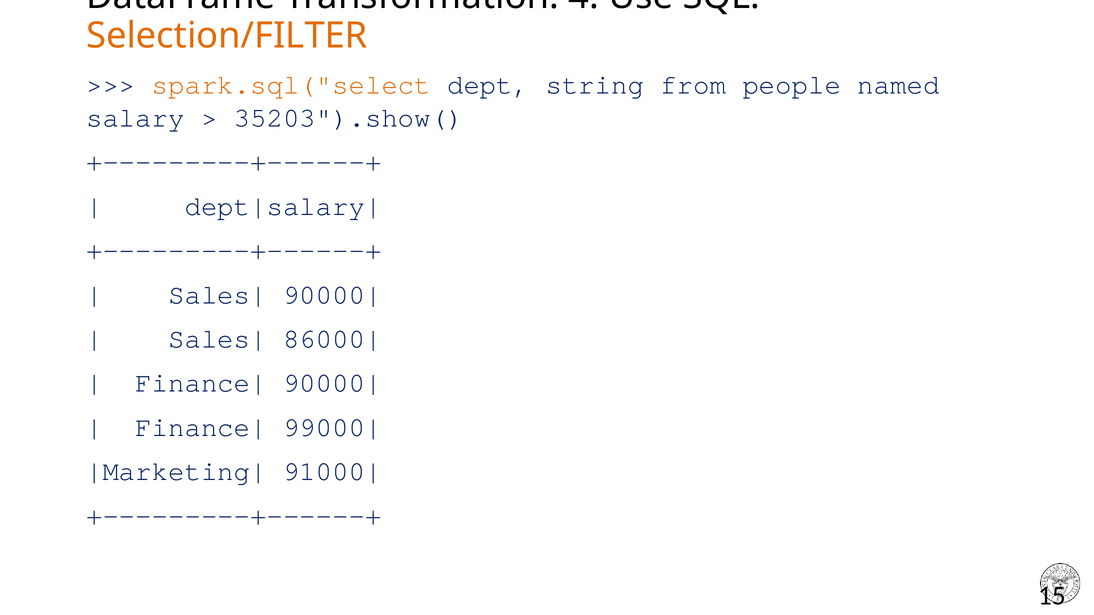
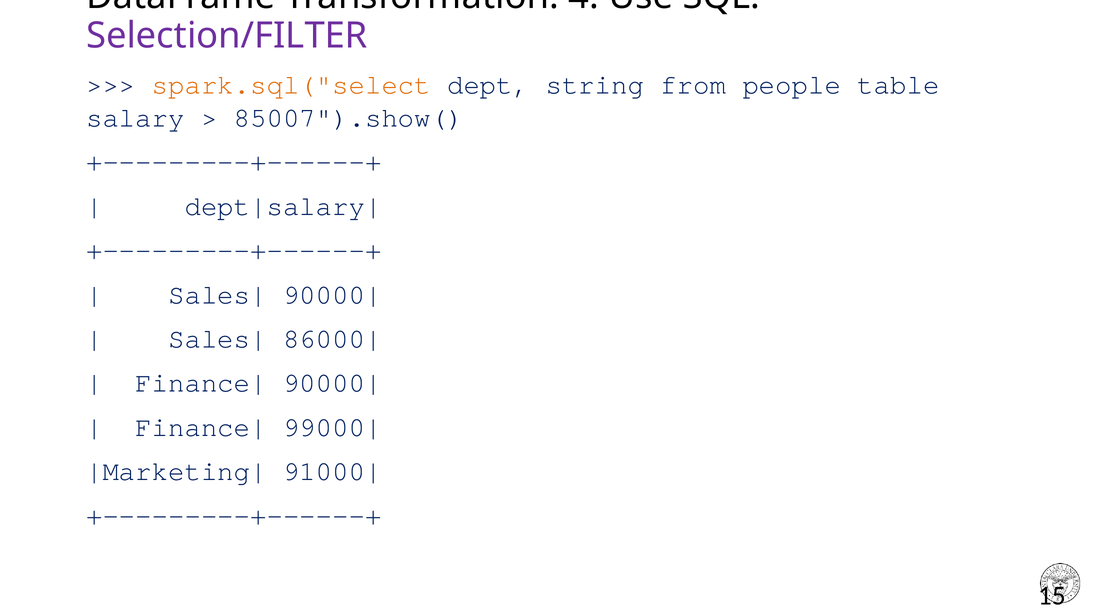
Selection/FILTER colour: orange -> purple
named: named -> table
35203").show(: 35203").show( -> 85007").show(
